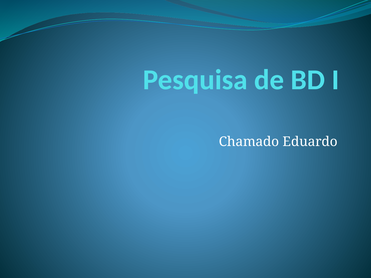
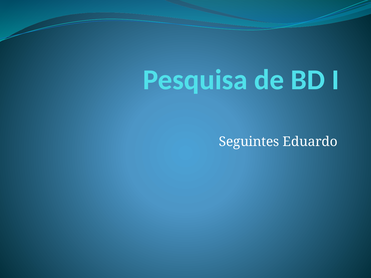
Chamado: Chamado -> Seguintes
